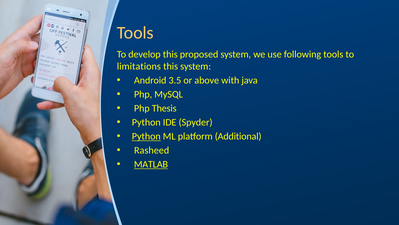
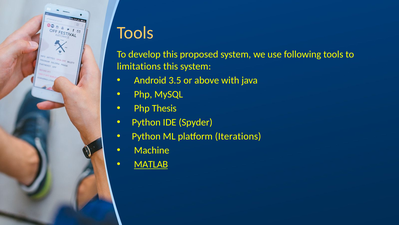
Python at (146, 136) underline: present -> none
Additional: Additional -> Iterations
Rasheed: Rasheed -> Machine
